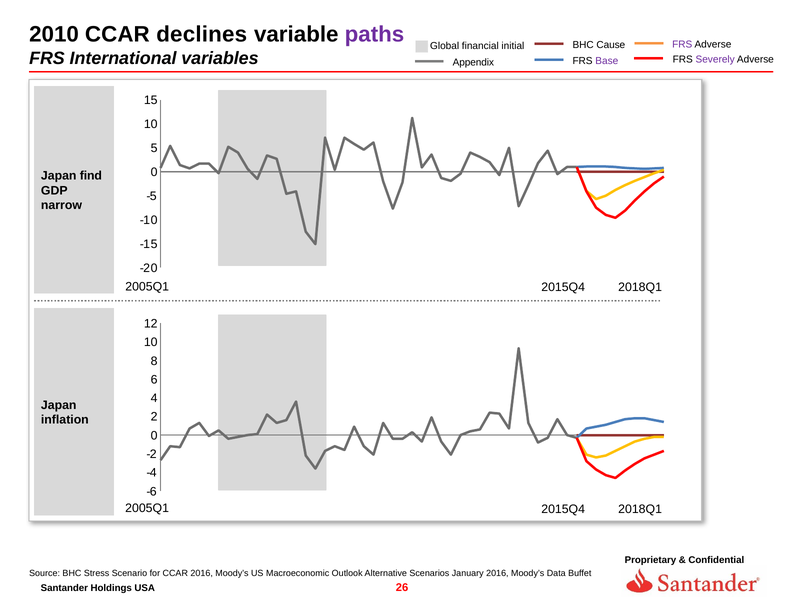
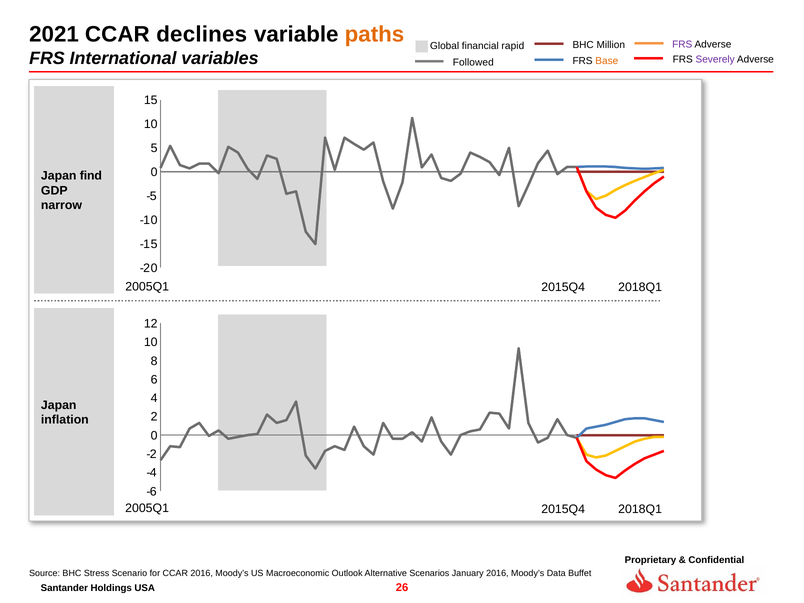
2010: 2010 -> 2021
paths colour: purple -> orange
Cause: Cause -> Million
initial: initial -> rapid
Base colour: purple -> orange
Appendix: Appendix -> Followed
